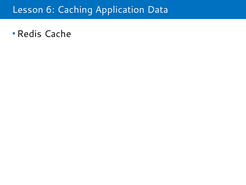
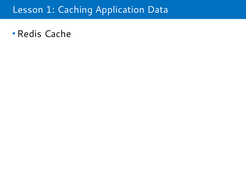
6: 6 -> 1
